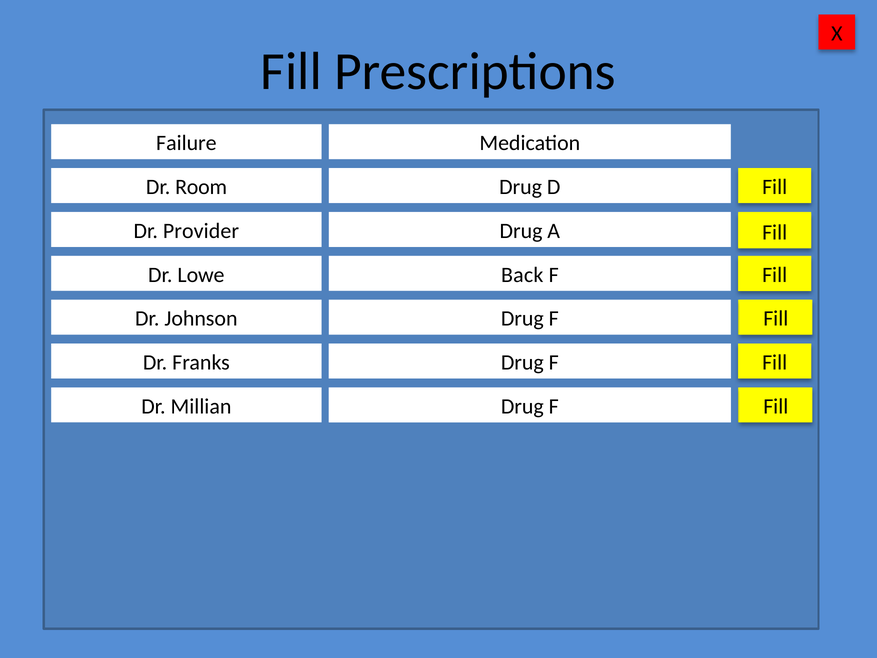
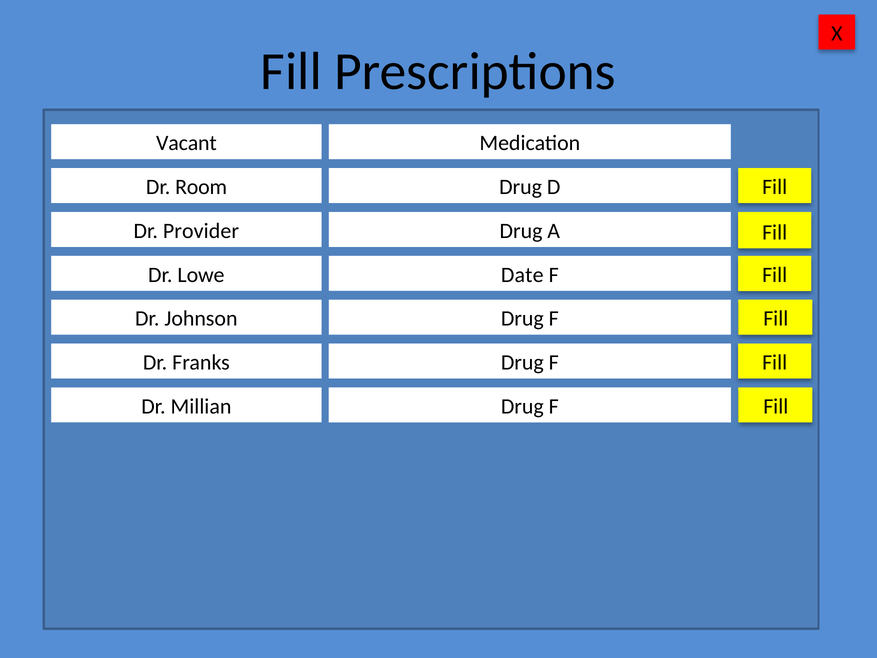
Failure: Failure -> Vacant
Back: Back -> Date
